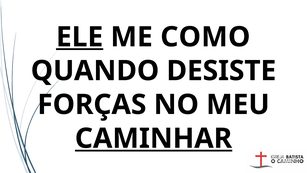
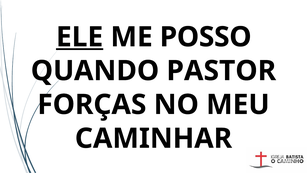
COMO: COMO -> POSSO
DESISTE: DESISTE -> PASTOR
CAMINHAR underline: present -> none
